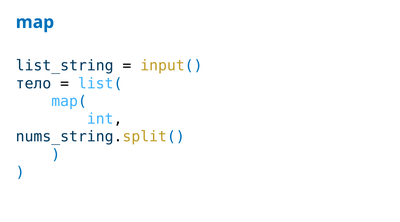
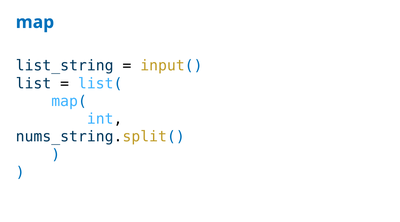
тело: тело -> list
